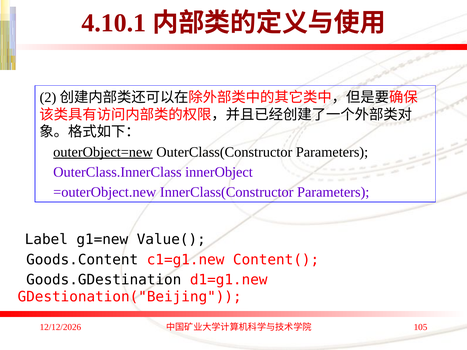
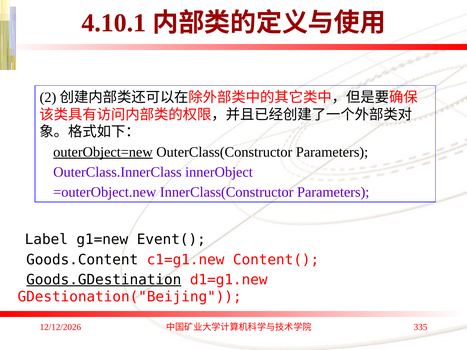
Value(: Value( -> Event(
Goods.GDestination underline: none -> present
105: 105 -> 335
